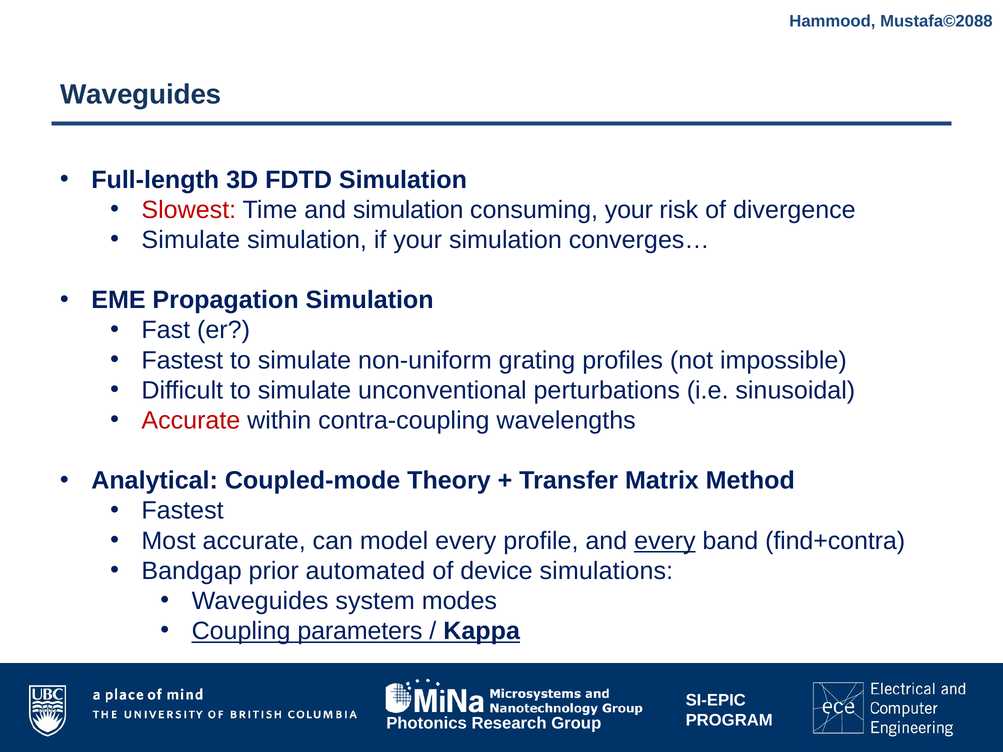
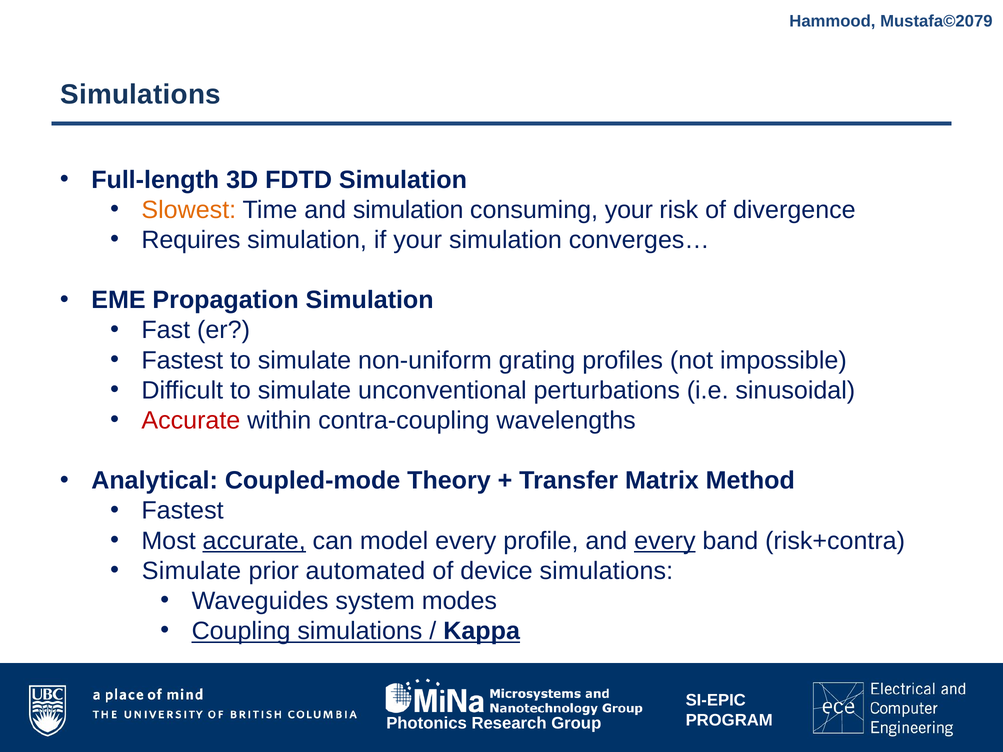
Mustafa©2088: Mustafa©2088 -> Mustafa©2079
Waveguides at (141, 95): Waveguides -> Simulations
Slowest colour: red -> orange
Simulate at (191, 240): Simulate -> Requires
accurate at (254, 541) underline: none -> present
find+contra: find+contra -> risk+contra
Bandgap at (192, 571): Bandgap -> Simulate
Coupling parameters: parameters -> simulations
